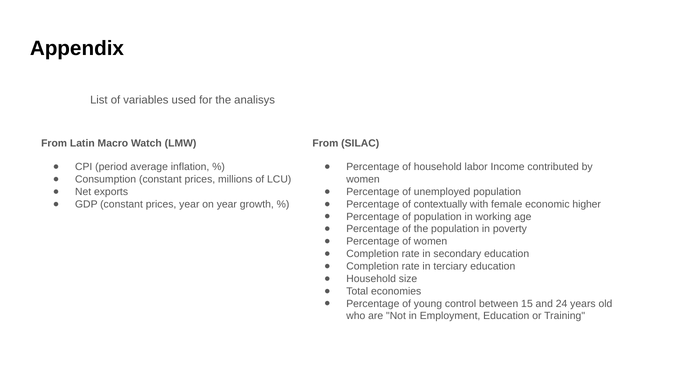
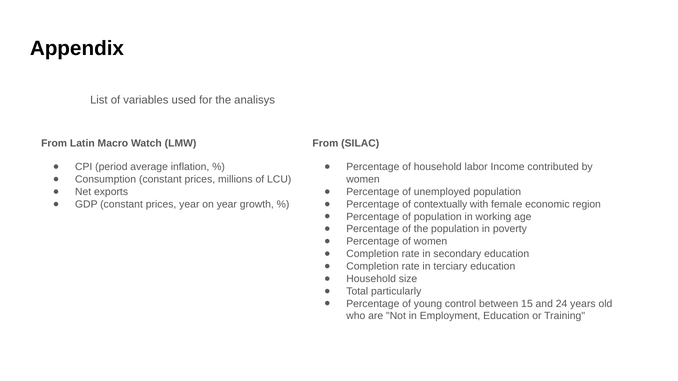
higher: higher -> region
economies: economies -> particularly
